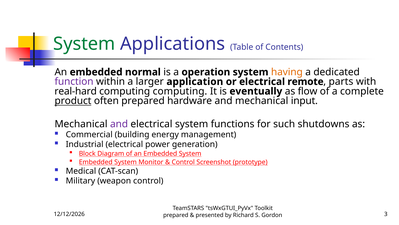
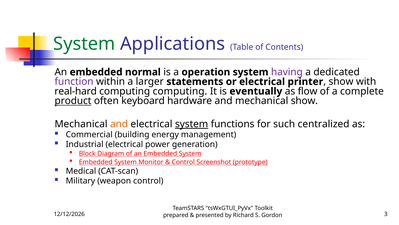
having colour: orange -> purple
application: application -> statements
remote: remote -> printer
parts at (341, 81): parts -> show
often prepared: prepared -> keyboard
mechanical input: input -> show
and at (119, 124) colour: purple -> orange
system at (192, 124) underline: none -> present
shutdowns: shutdowns -> centralized
